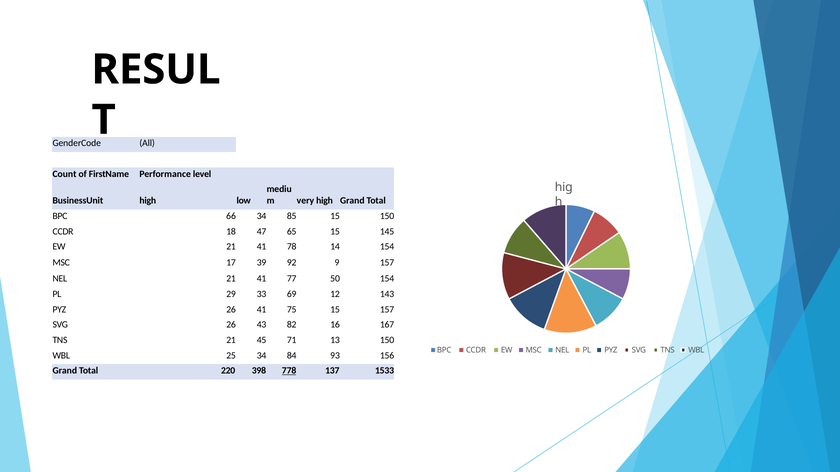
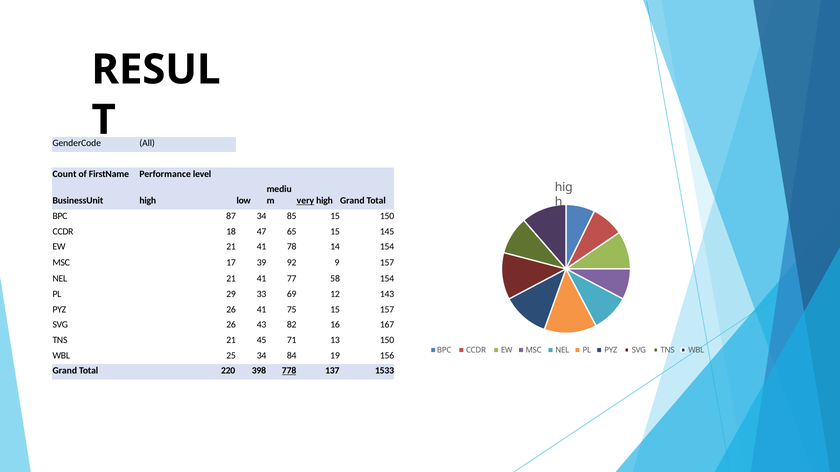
very underline: none -> present
66: 66 -> 87
50: 50 -> 58
93: 93 -> 19
